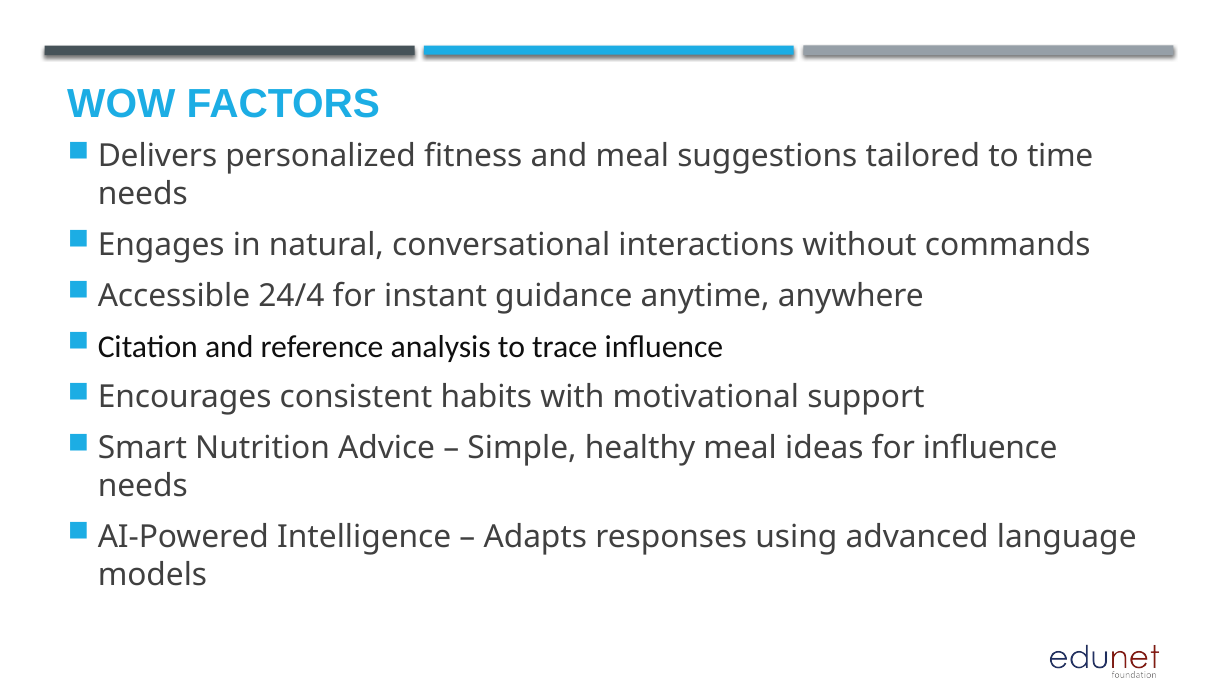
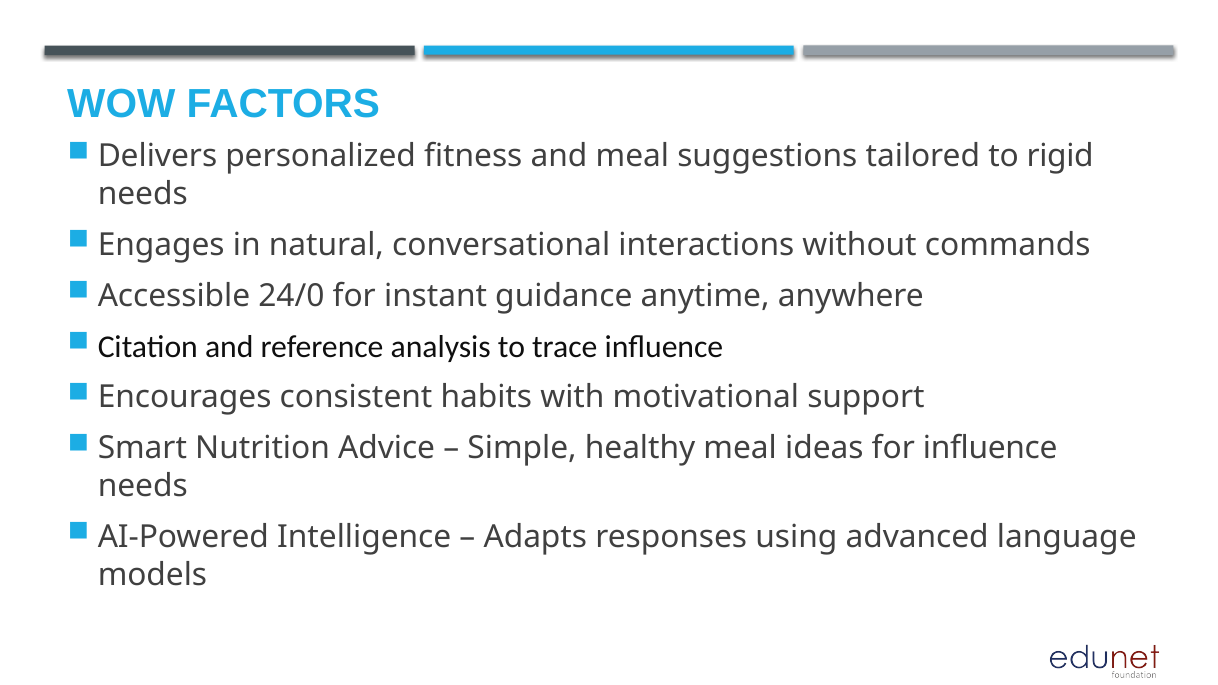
time: time -> rigid
24/4: 24/4 -> 24/0
